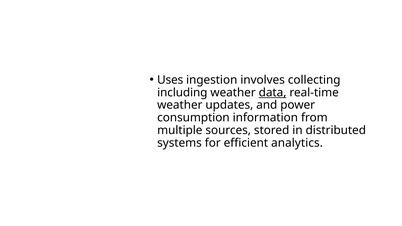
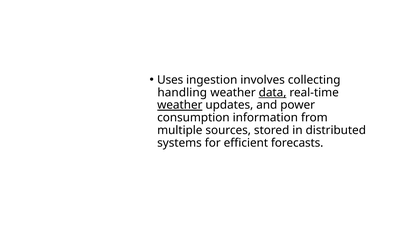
including: including -> handling
weather at (180, 105) underline: none -> present
analytics: analytics -> forecasts
